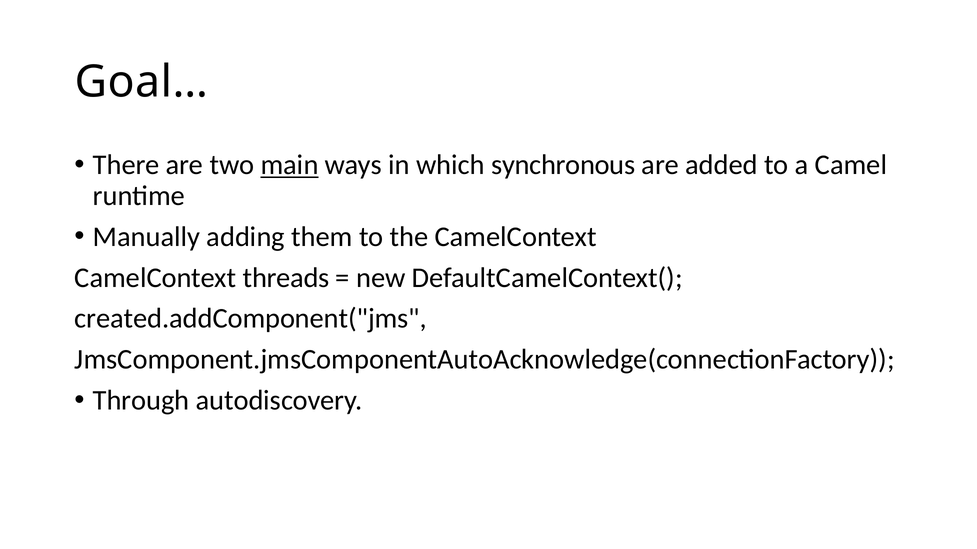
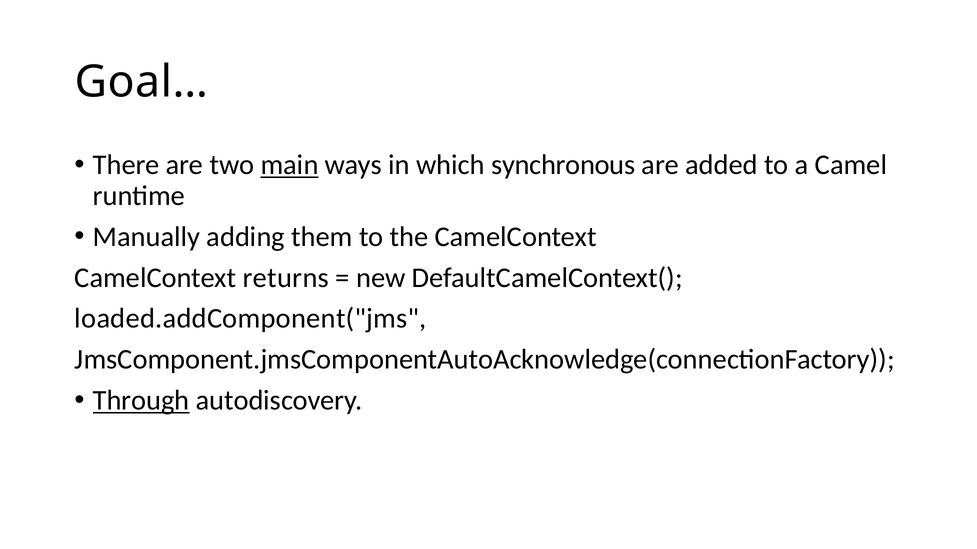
threads: threads -> returns
created.addComponent("jms: created.addComponent("jms -> loaded.addComponent("jms
Through underline: none -> present
